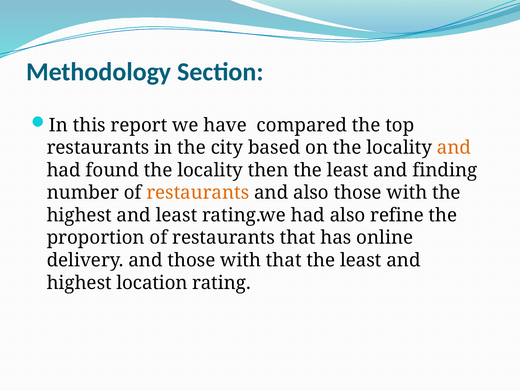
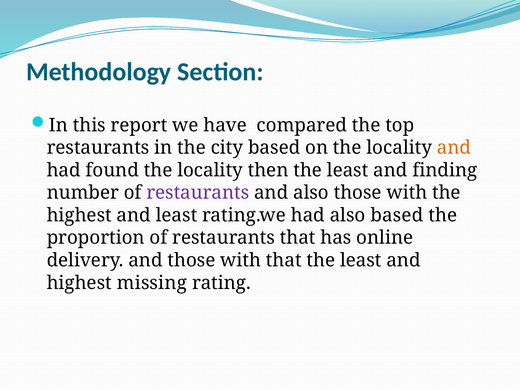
restaurants at (198, 193) colour: orange -> purple
also refine: refine -> based
location: location -> missing
